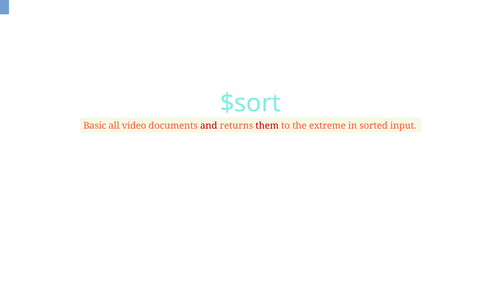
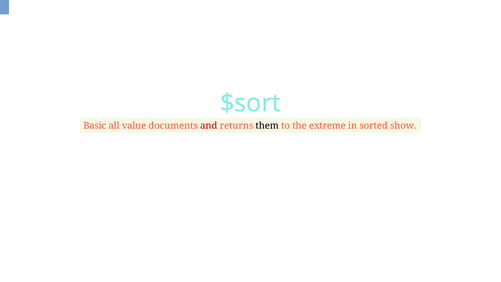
video: video -> value
them colour: red -> black
input: input -> show
